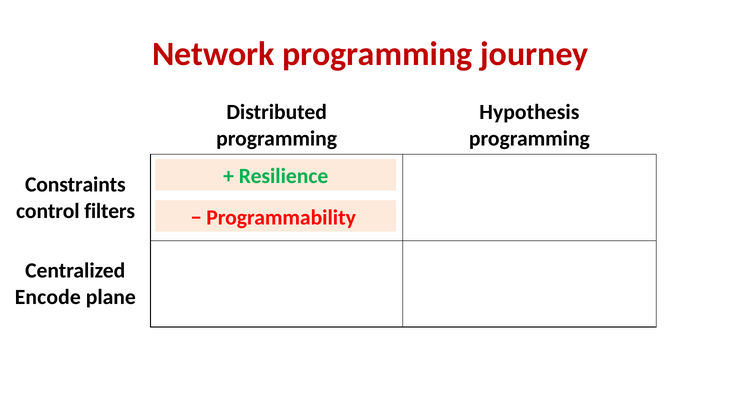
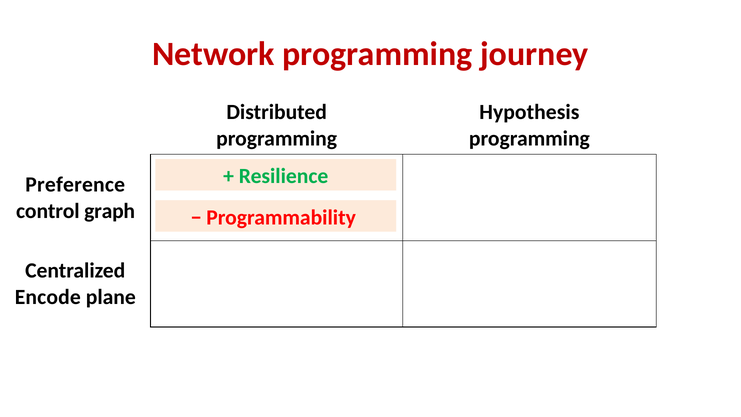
Constraints: Constraints -> Preference
filters: filters -> graph
